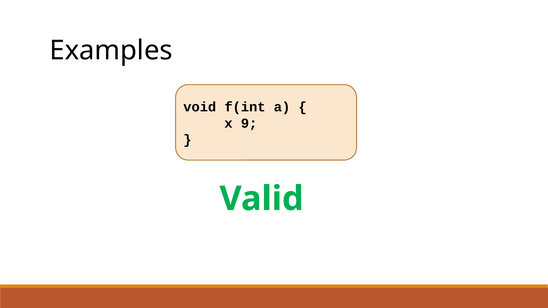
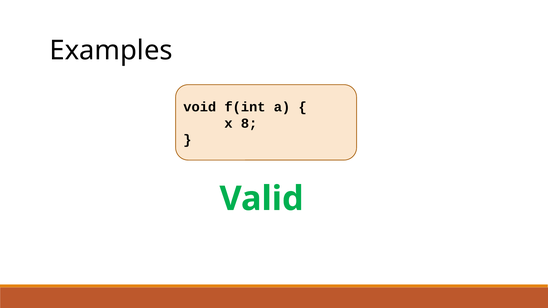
9: 9 -> 8
